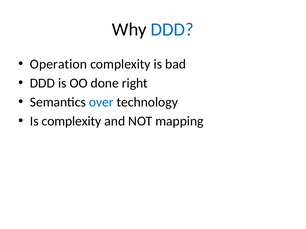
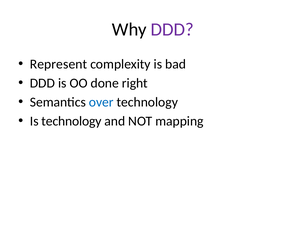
DDD at (172, 30) colour: blue -> purple
Operation: Operation -> Represent
Is complexity: complexity -> technology
